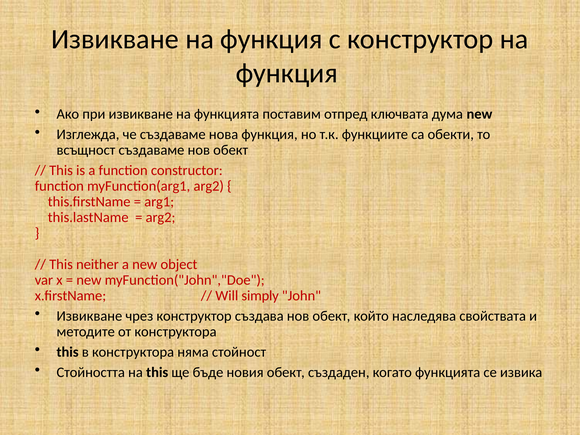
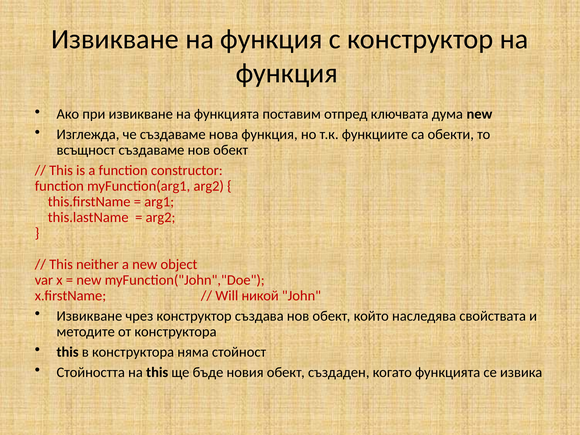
simply: simply -> никой
